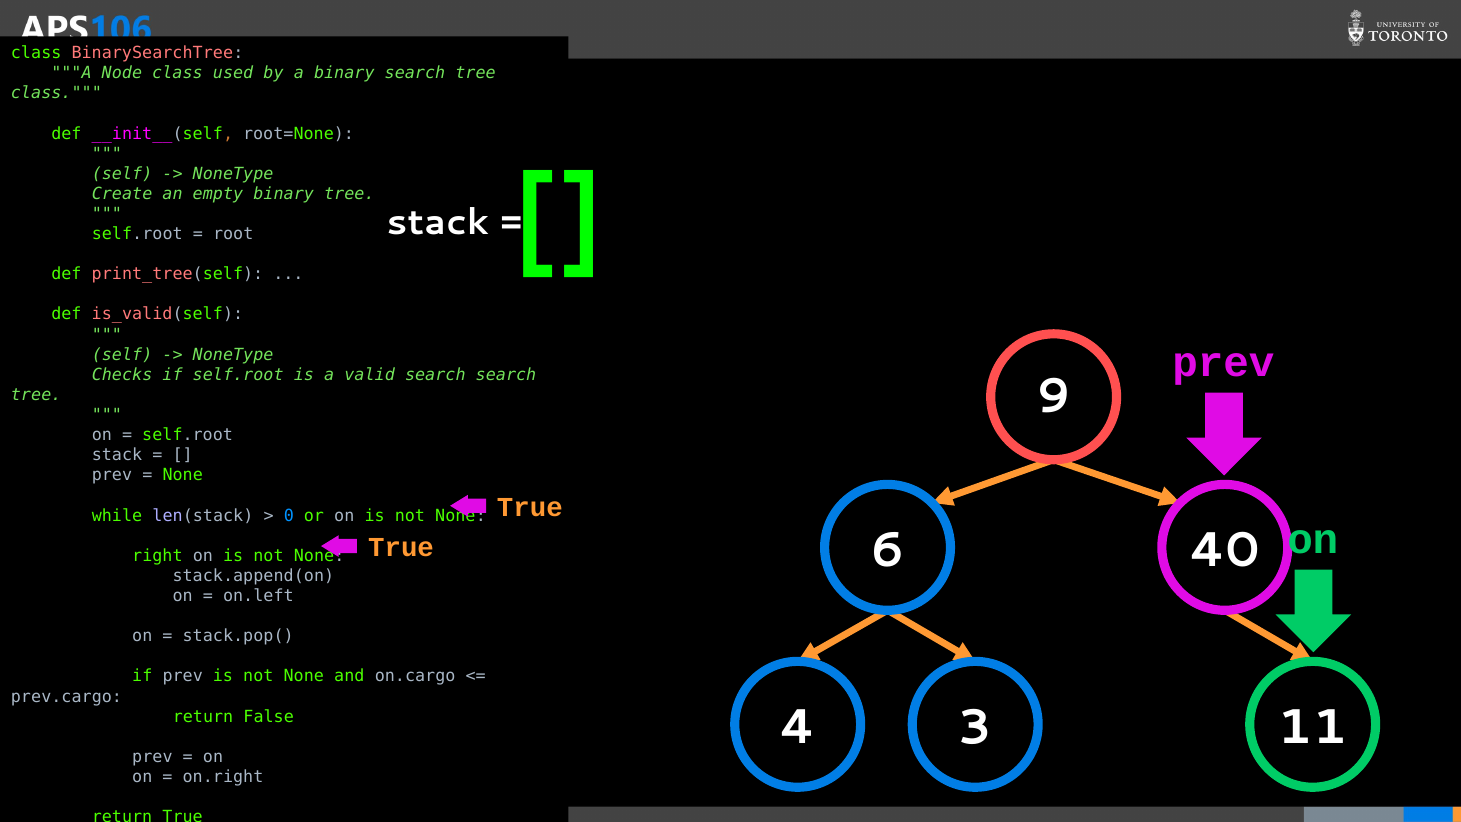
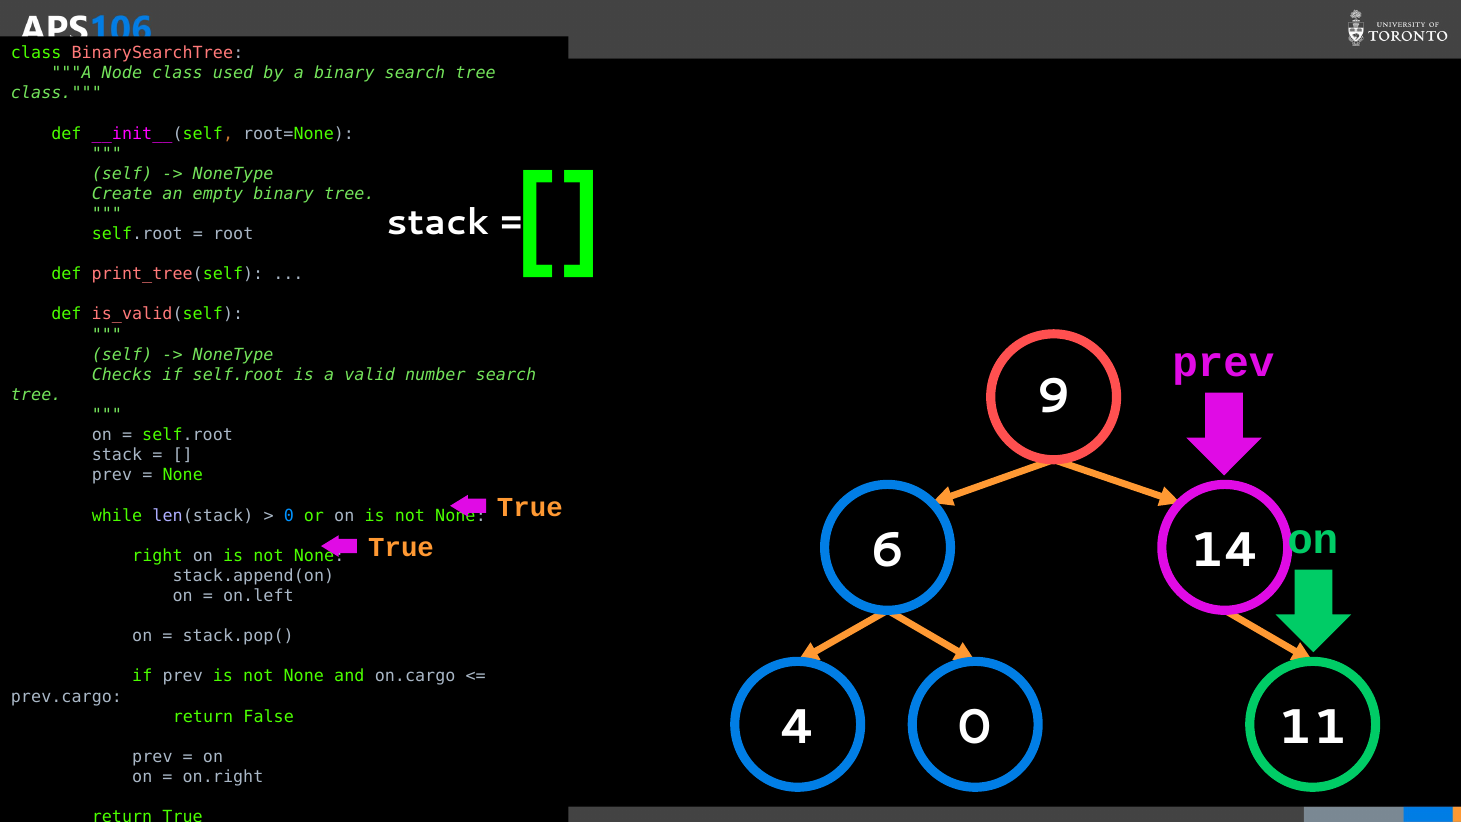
valid search: search -> number
40: 40 -> 14
4 3: 3 -> 0
